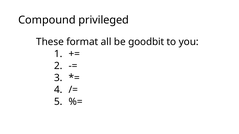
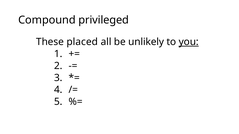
format: format -> placed
goodbit: goodbit -> unlikely
you underline: none -> present
